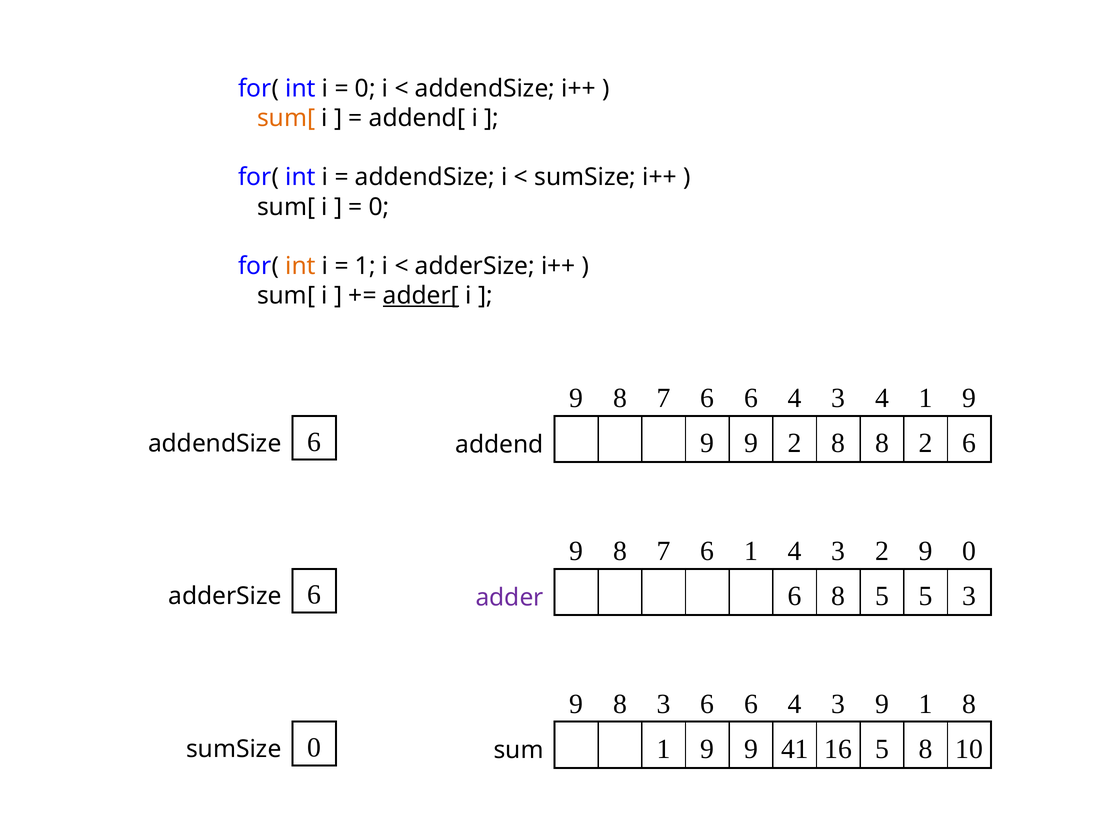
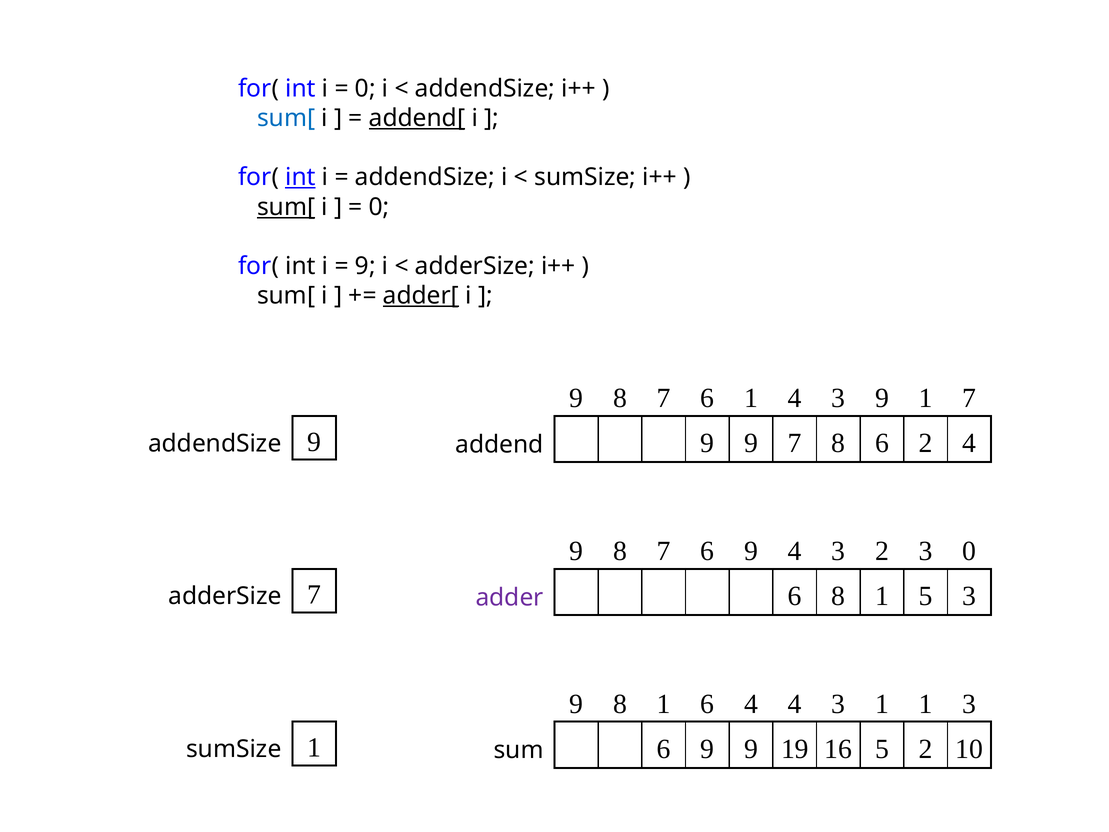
sum[ at (286, 118) colour: orange -> blue
addend[ underline: none -> present
int at (300, 177) underline: none -> present
sum[ at (286, 207) underline: none -> present
int at (300, 266) colour: orange -> black
1 at (365, 266): 1 -> 9
7 6 6: 6 -> 1
4 3 4: 4 -> 9
9 at (969, 398): 9 -> 7
addendSize 6: 6 -> 9
9 2: 2 -> 7
8 8: 8 -> 6
2 6: 6 -> 4
7 6 1: 1 -> 9
2 9: 9 -> 3
adderSize 6: 6 -> 7
6 8 5: 5 -> 1
9 8 3: 3 -> 1
6 at (751, 704): 6 -> 4
4 3 9: 9 -> 1
1 8: 8 -> 3
sumSize 0: 0 -> 1
sum 1: 1 -> 6
41: 41 -> 19
5 8: 8 -> 2
